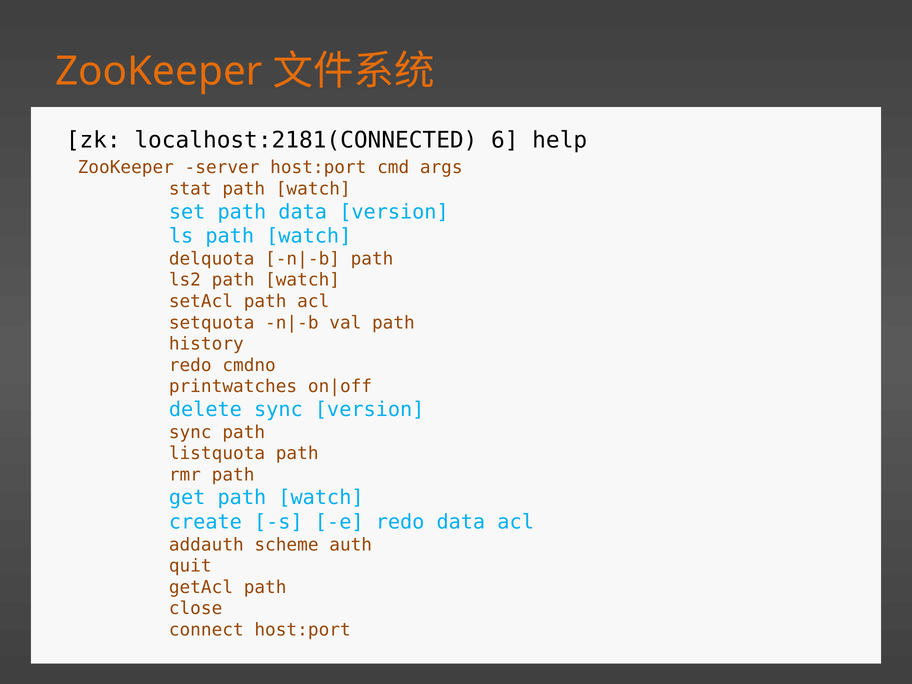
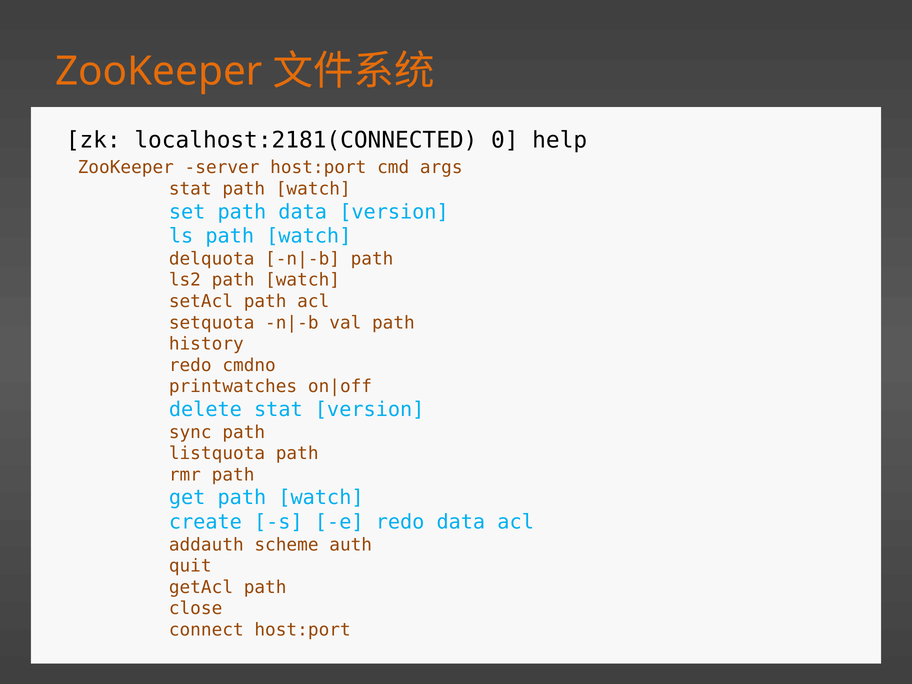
6: 6 -> 0
delete sync: sync -> stat
